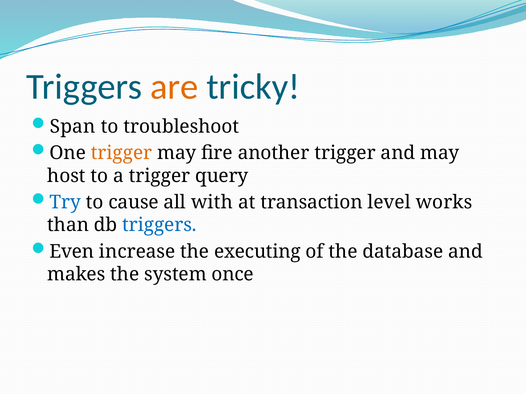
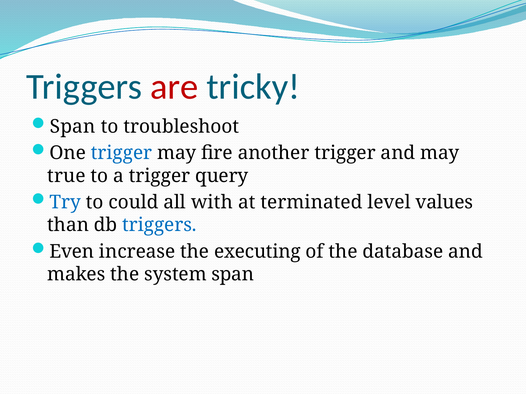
are colour: orange -> red
trigger at (122, 153) colour: orange -> blue
host: host -> true
cause: cause -> could
transaction: transaction -> terminated
works: works -> values
system once: once -> span
